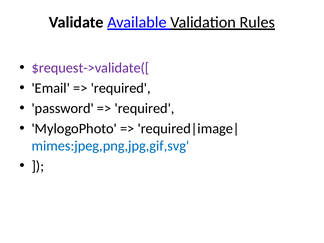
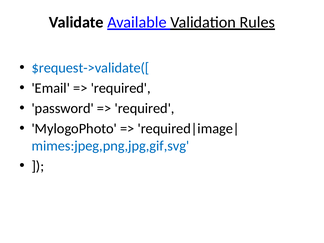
$request->validate([ colour: purple -> blue
